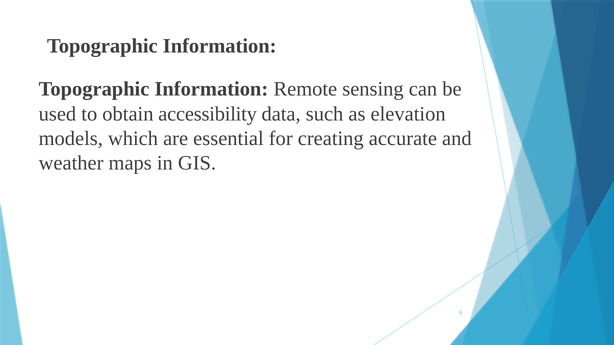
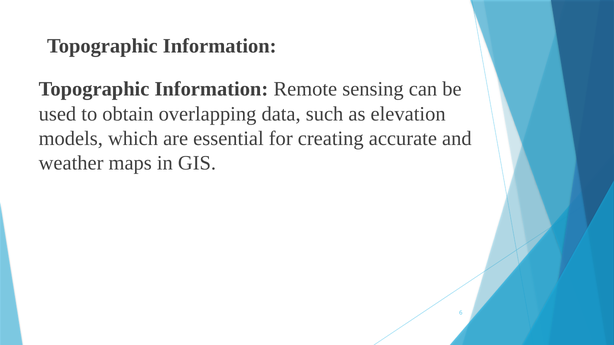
accessibility: accessibility -> overlapping
